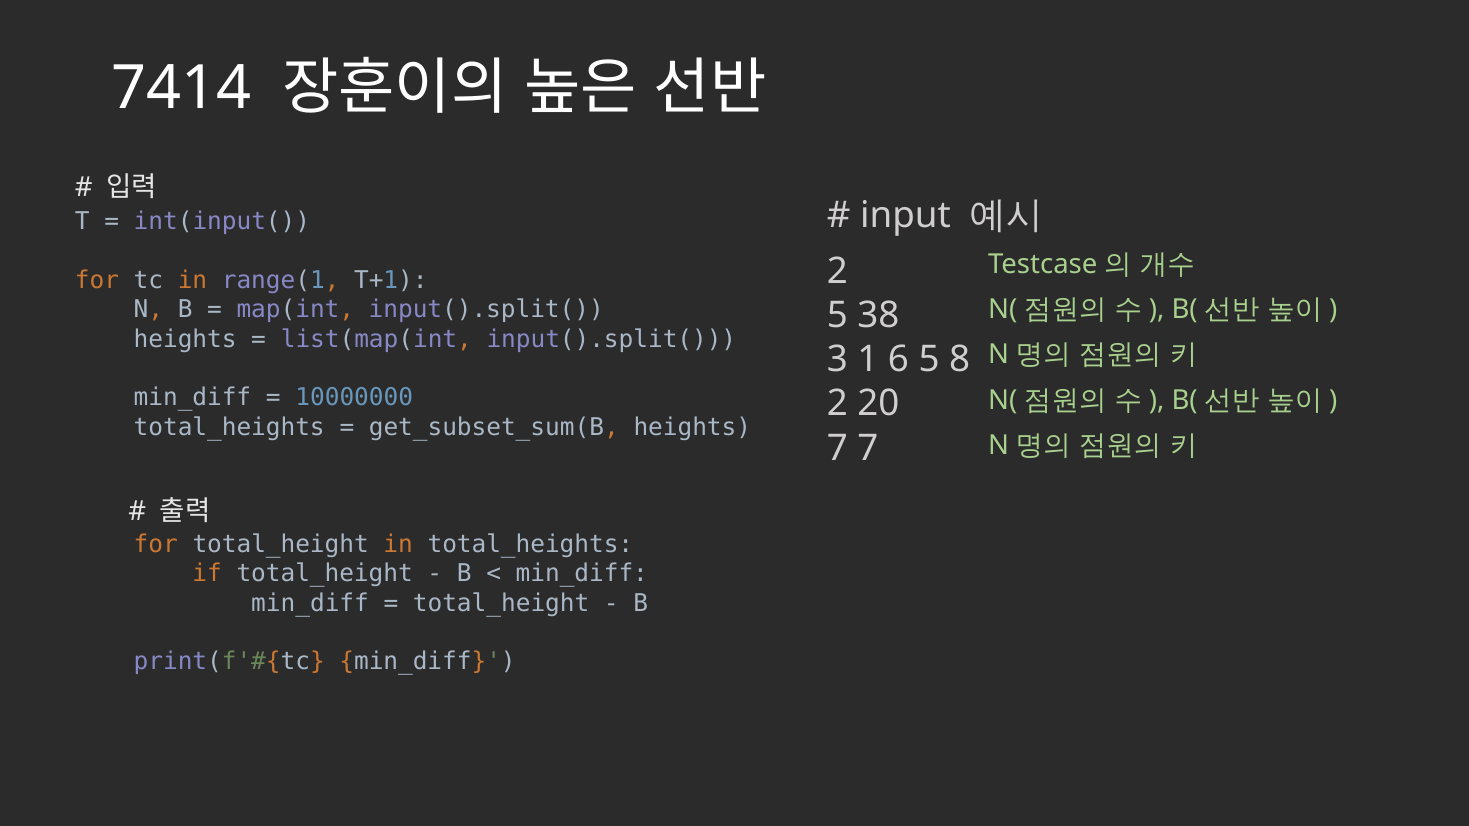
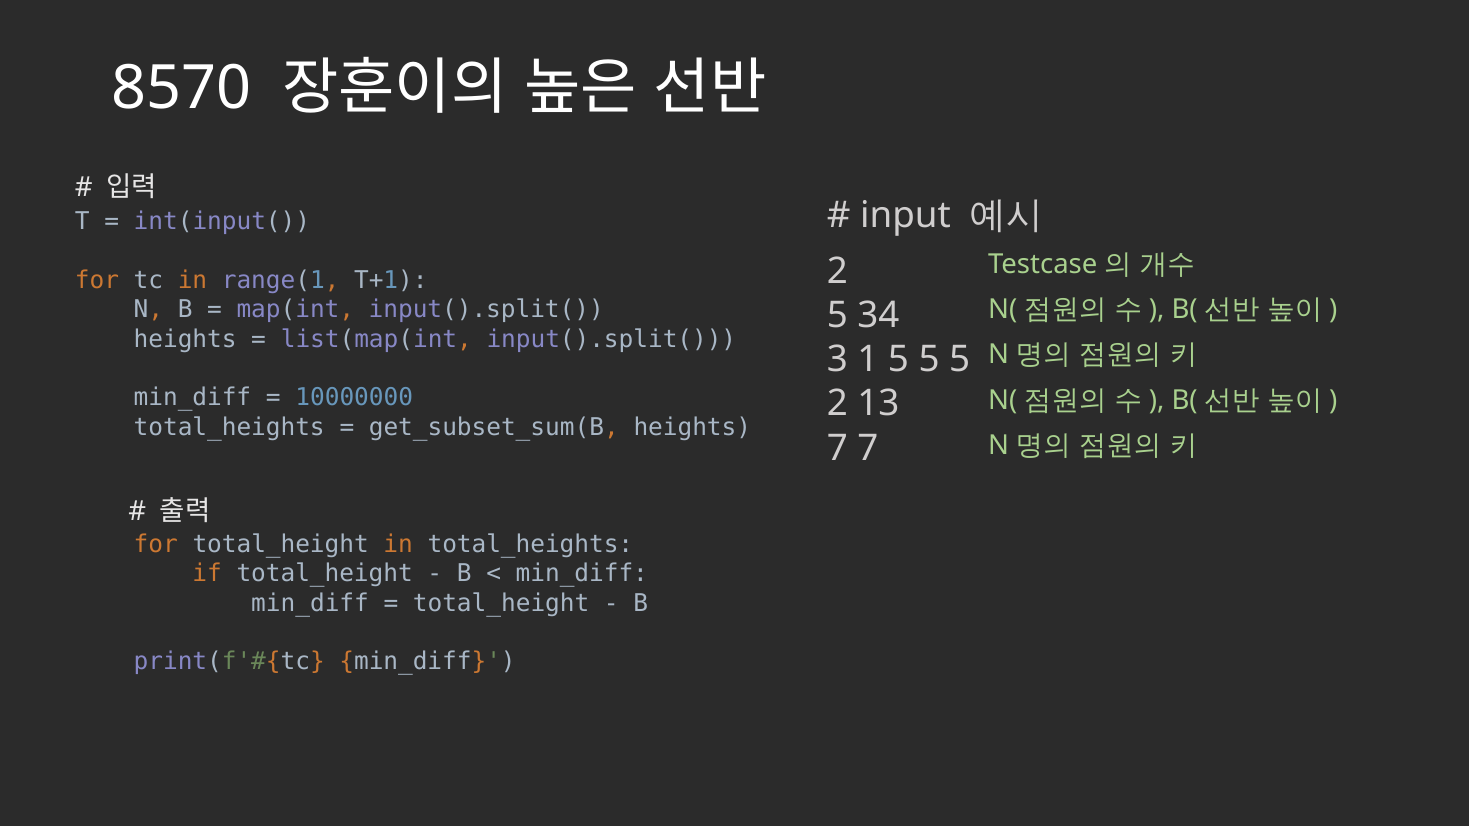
7414: 7414 -> 8570
38: 38 -> 34
1 6: 6 -> 5
8 at (960, 360): 8 -> 5
20: 20 -> 13
